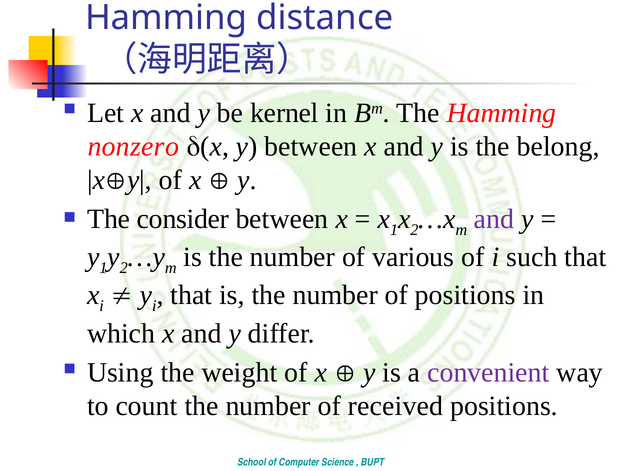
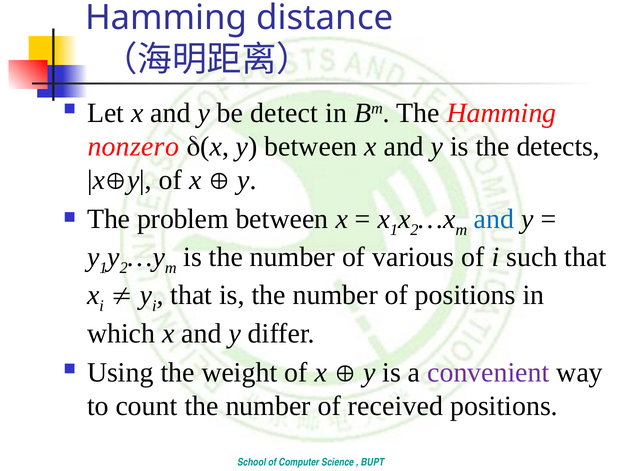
kernel: kernel -> detect
belong: belong -> detects
consider: consider -> problem
and at (494, 219) colour: purple -> blue
